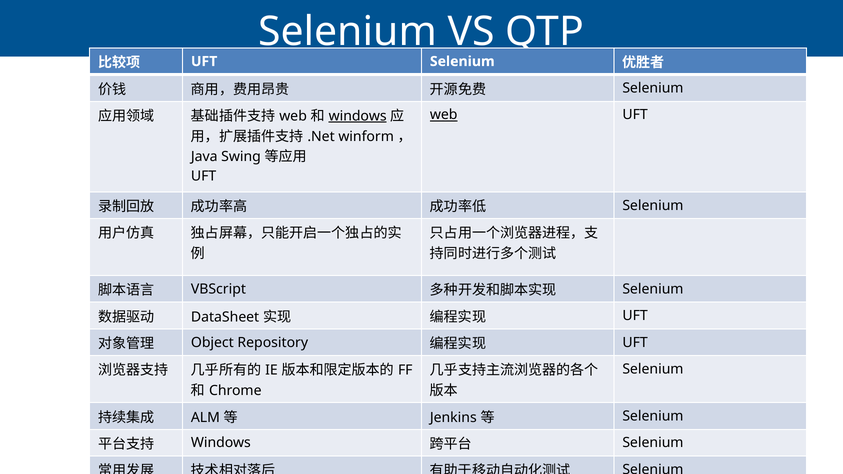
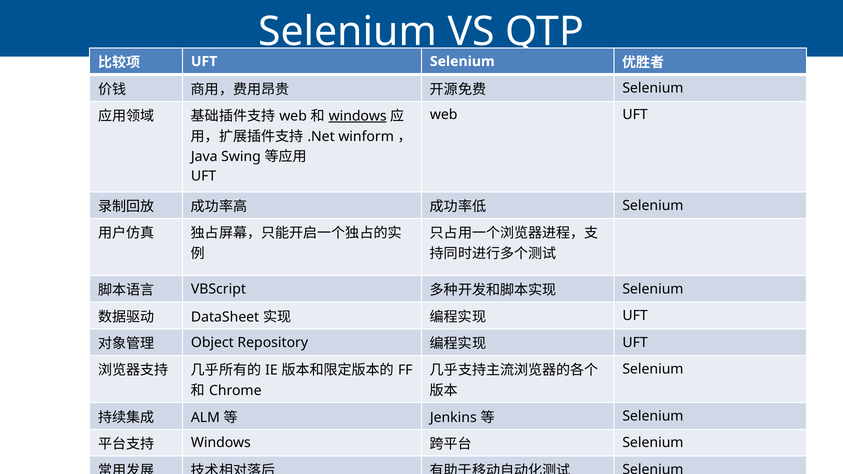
web at (444, 115) underline: present -> none
